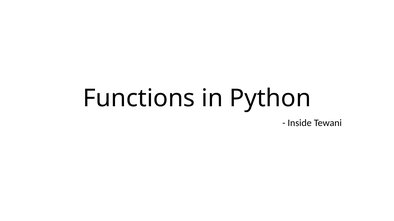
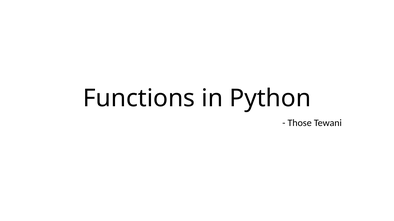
Inside: Inside -> Those
